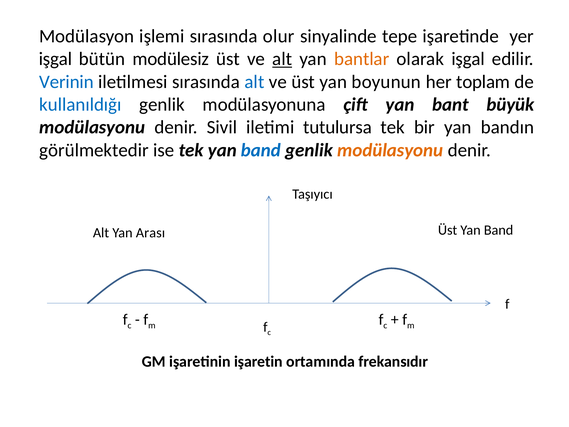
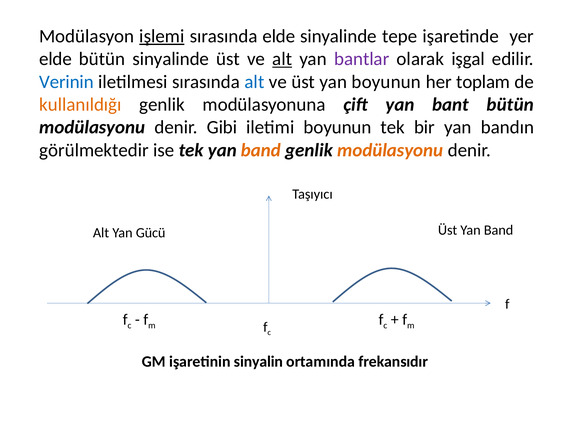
işlemi underline: none -> present
sırasında olur: olur -> elde
işgal at (55, 59): işgal -> elde
bütün modülesiz: modülesiz -> sinyalinde
bantlar colour: orange -> purple
kullanıldığı colour: blue -> orange
bant büyük: büyük -> bütün
Sivil: Sivil -> Gibi
iletimi tutulursa: tutulursa -> boyunun
band at (261, 150) colour: blue -> orange
Arası: Arası -> Gücü
işaretin: işaretin -> sinyalin
